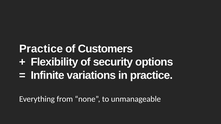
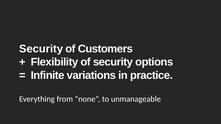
Practice at (41, 49): Practice -> Security
